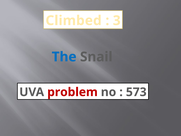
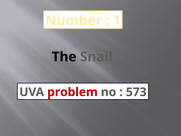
Climbed: Climbed -> Number
3: 3 -> 1
The colour: blue -> black
